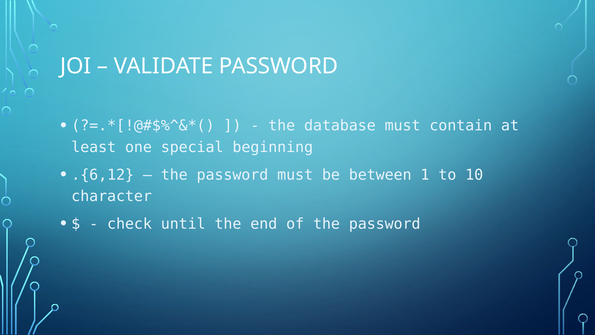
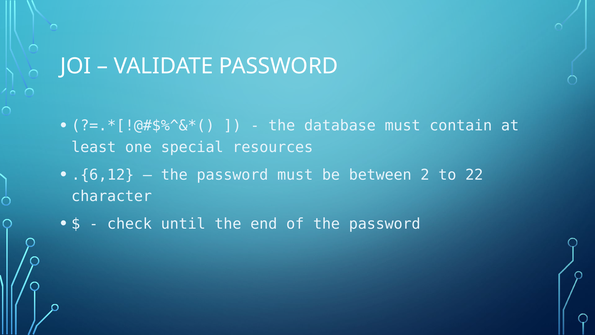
beginning: beginning -> resources
1: 1 -> 2
10: 10 -> 22
